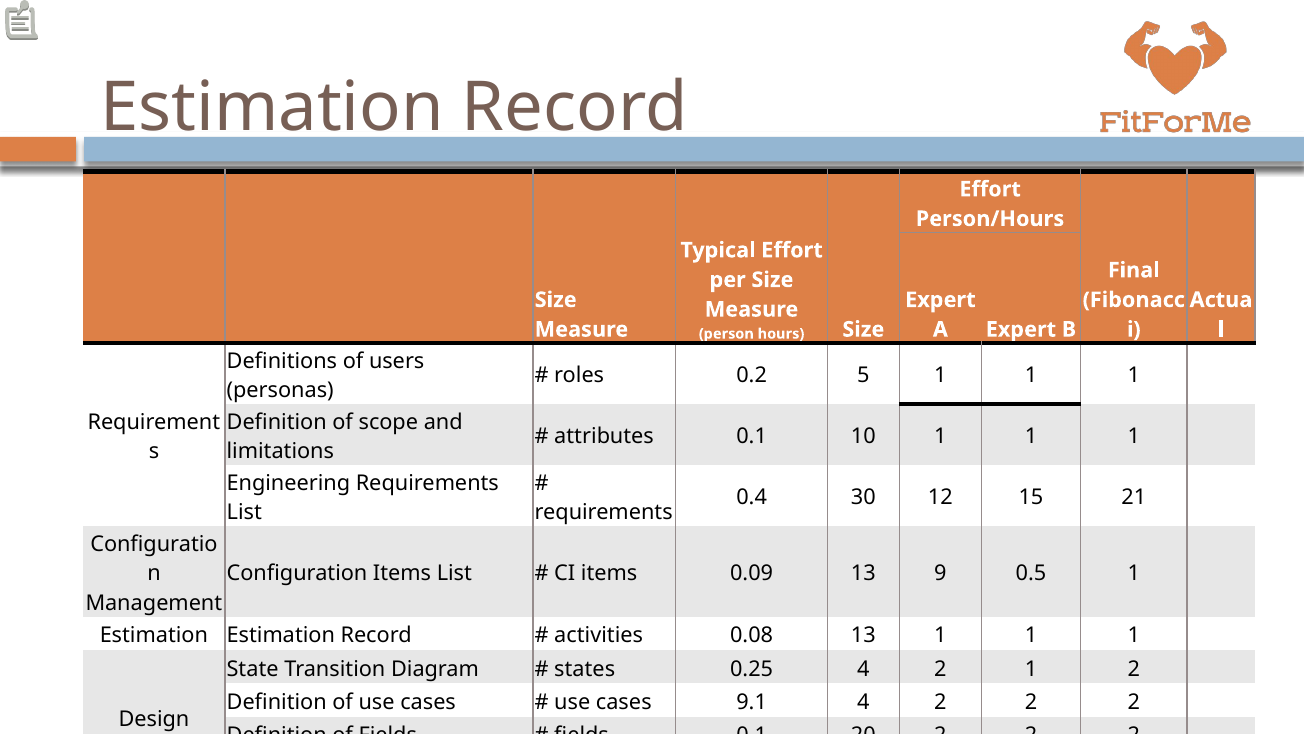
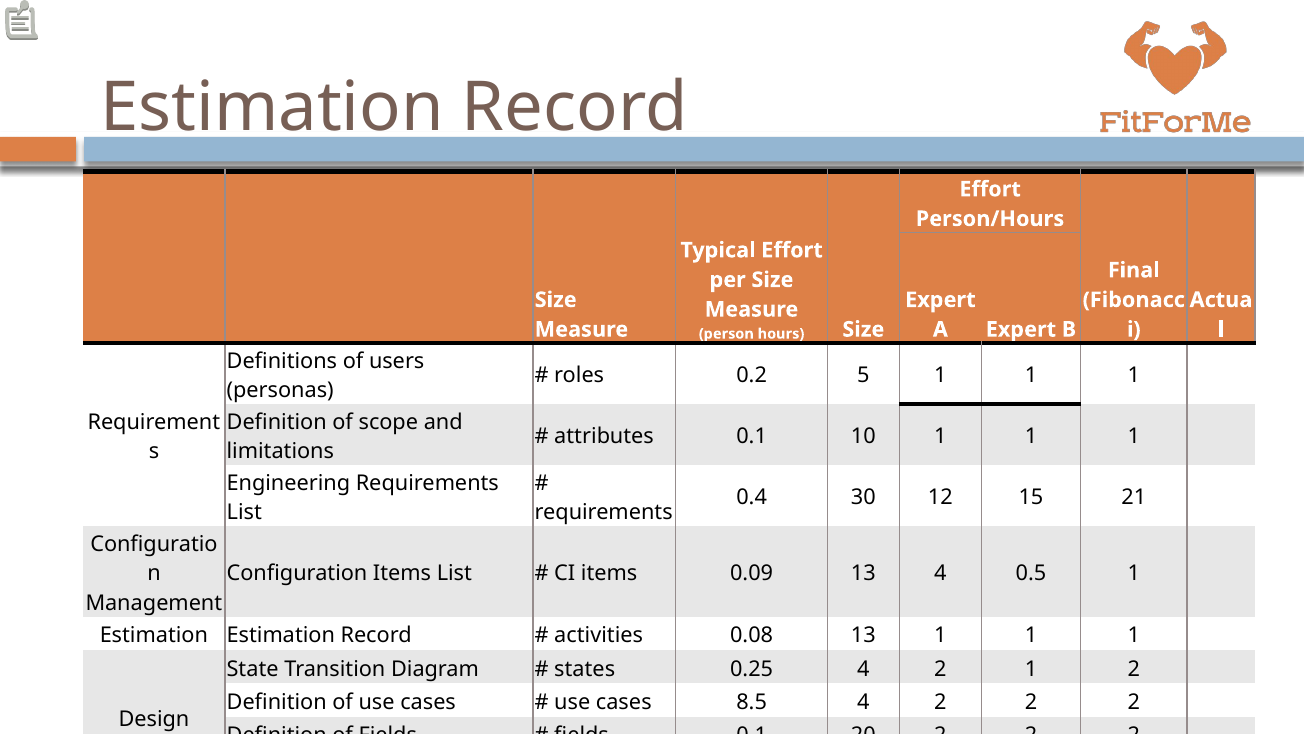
13 9: 9 -> 4
9.1: 9.1 -> 8.5
